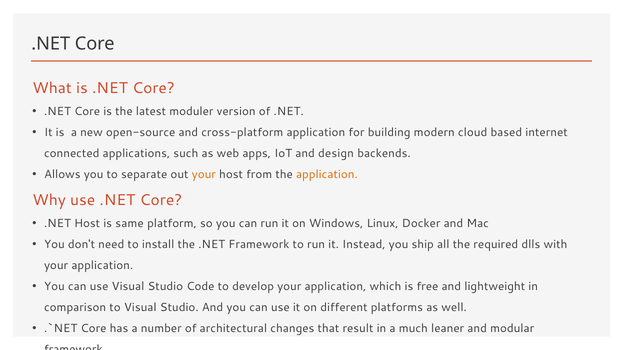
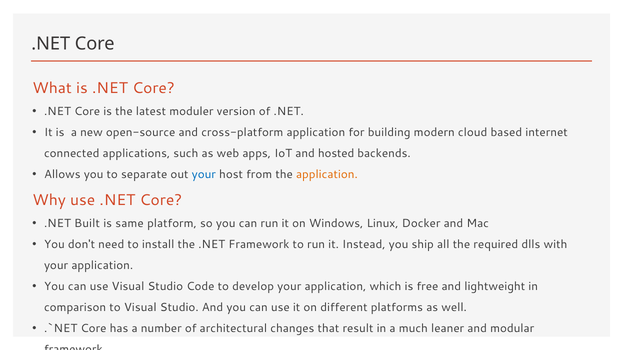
design: design -> hosted
your at (204, 175) colour: orange -> blue
.NET Host: Host -> Built
